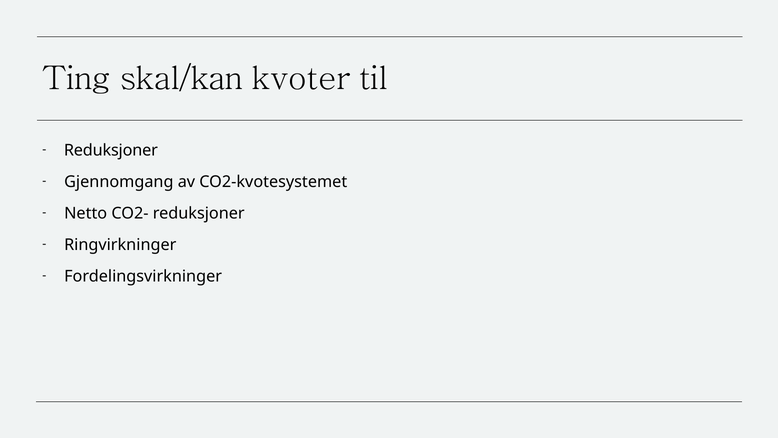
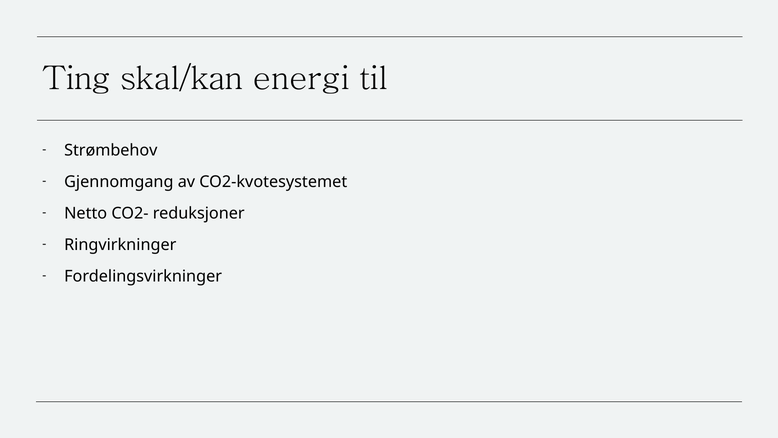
kvoter: kvoter -> energi
Reduksjoner at (111, 150): Reduksjoner -> Strømbehov
